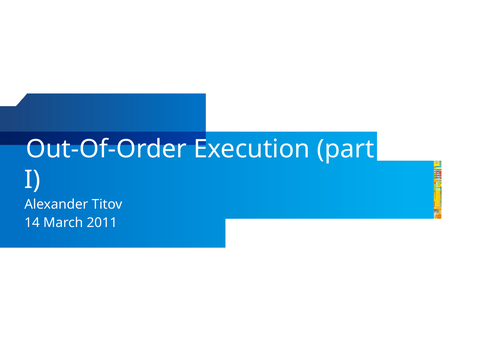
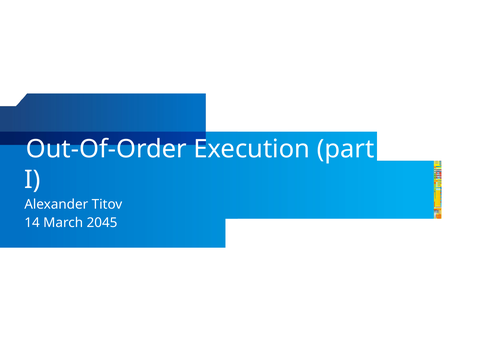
2011: 2011 -> 2045
